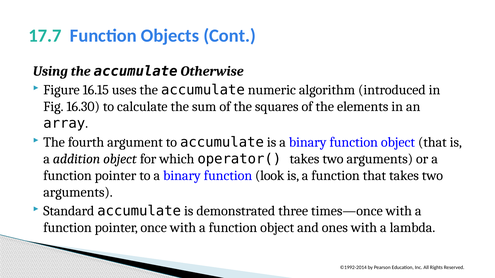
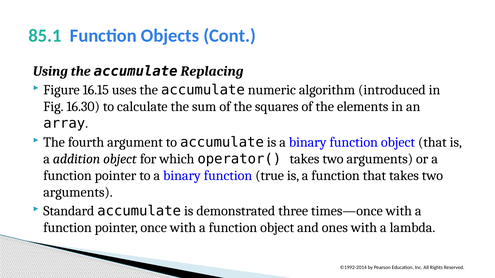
17.7: 17.7 -> 85.1
Otherwise: Otherwise -> Replacing
look: look -> true
